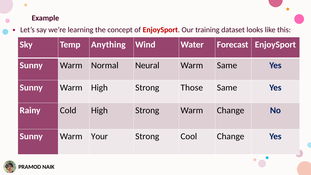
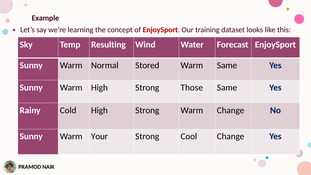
Anything: Anything -> Resulting
Neural: Neural -> Stored
